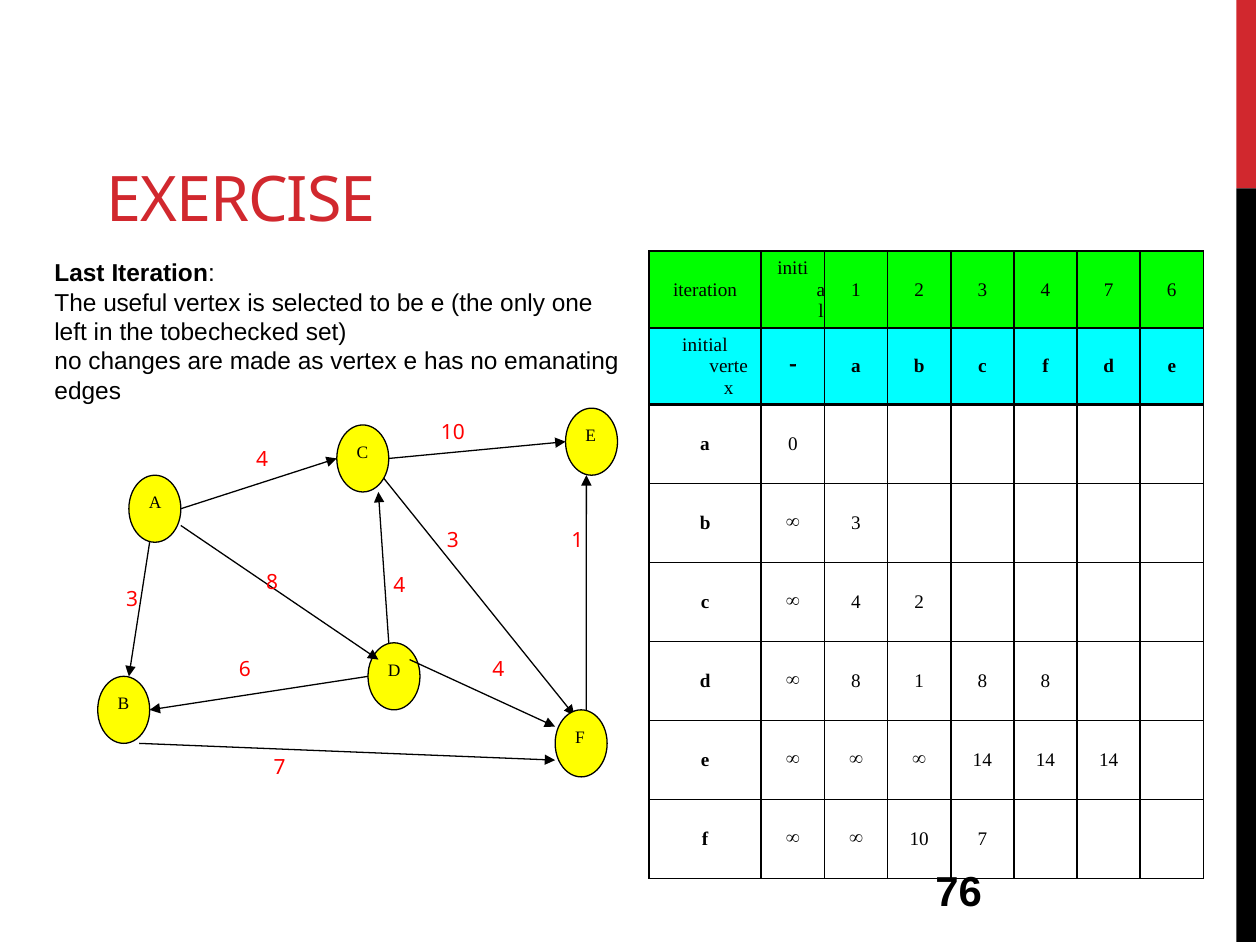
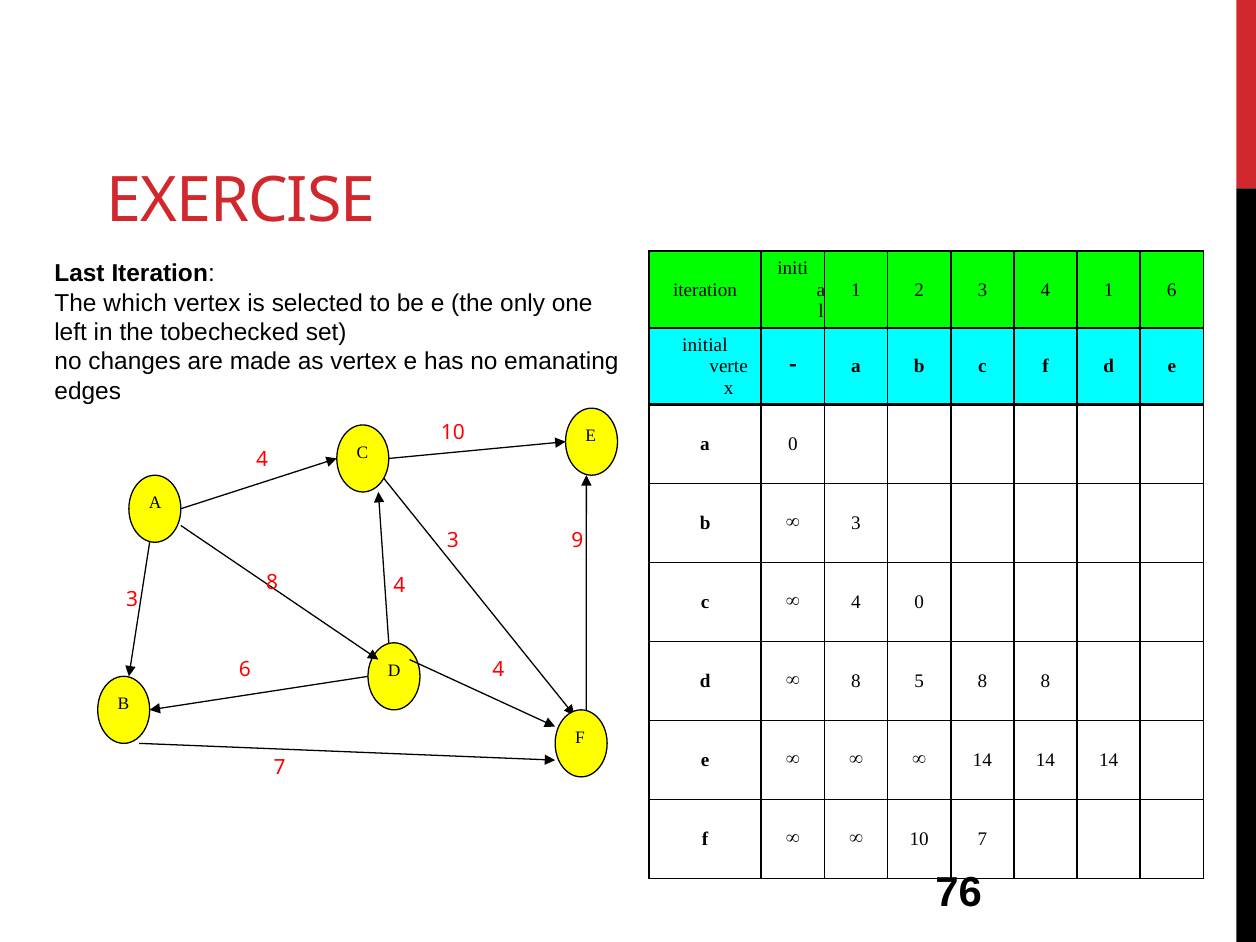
4 7: 7 -> 1
useful: useful -> which
3 1: 1 -> 9
4 2: 2 -> 0
8 1: 1 -> 5
